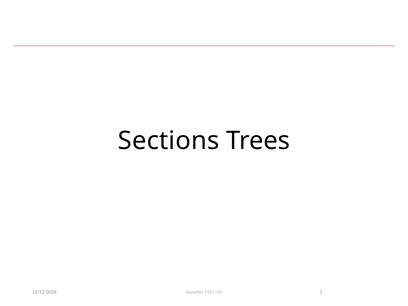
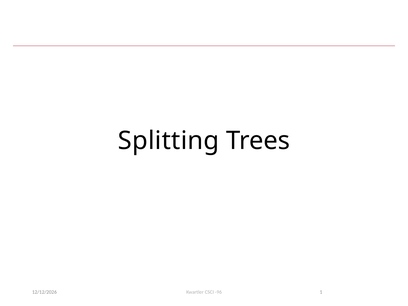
Sections: Sections -> Splitting
